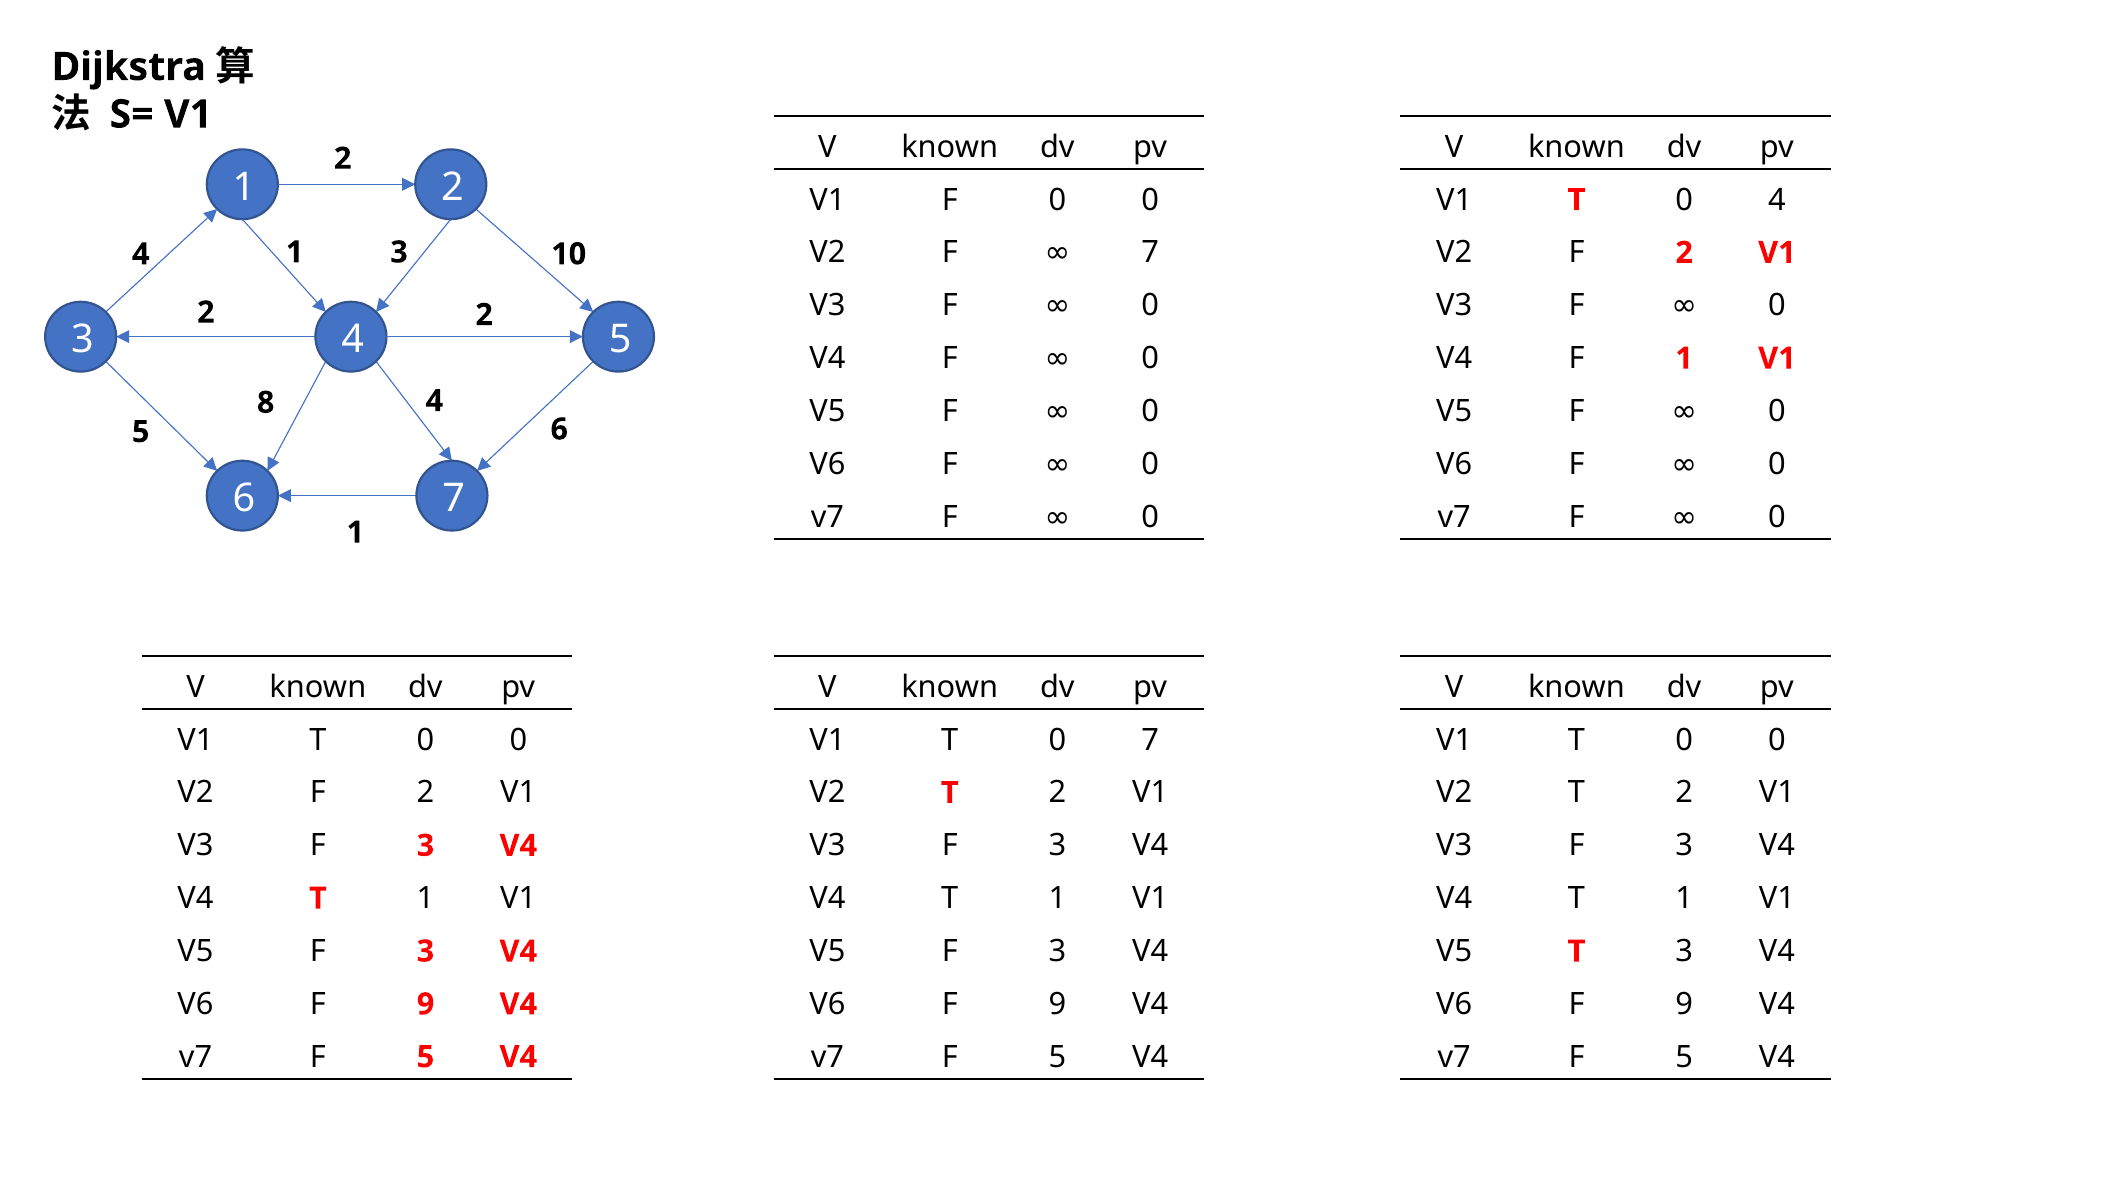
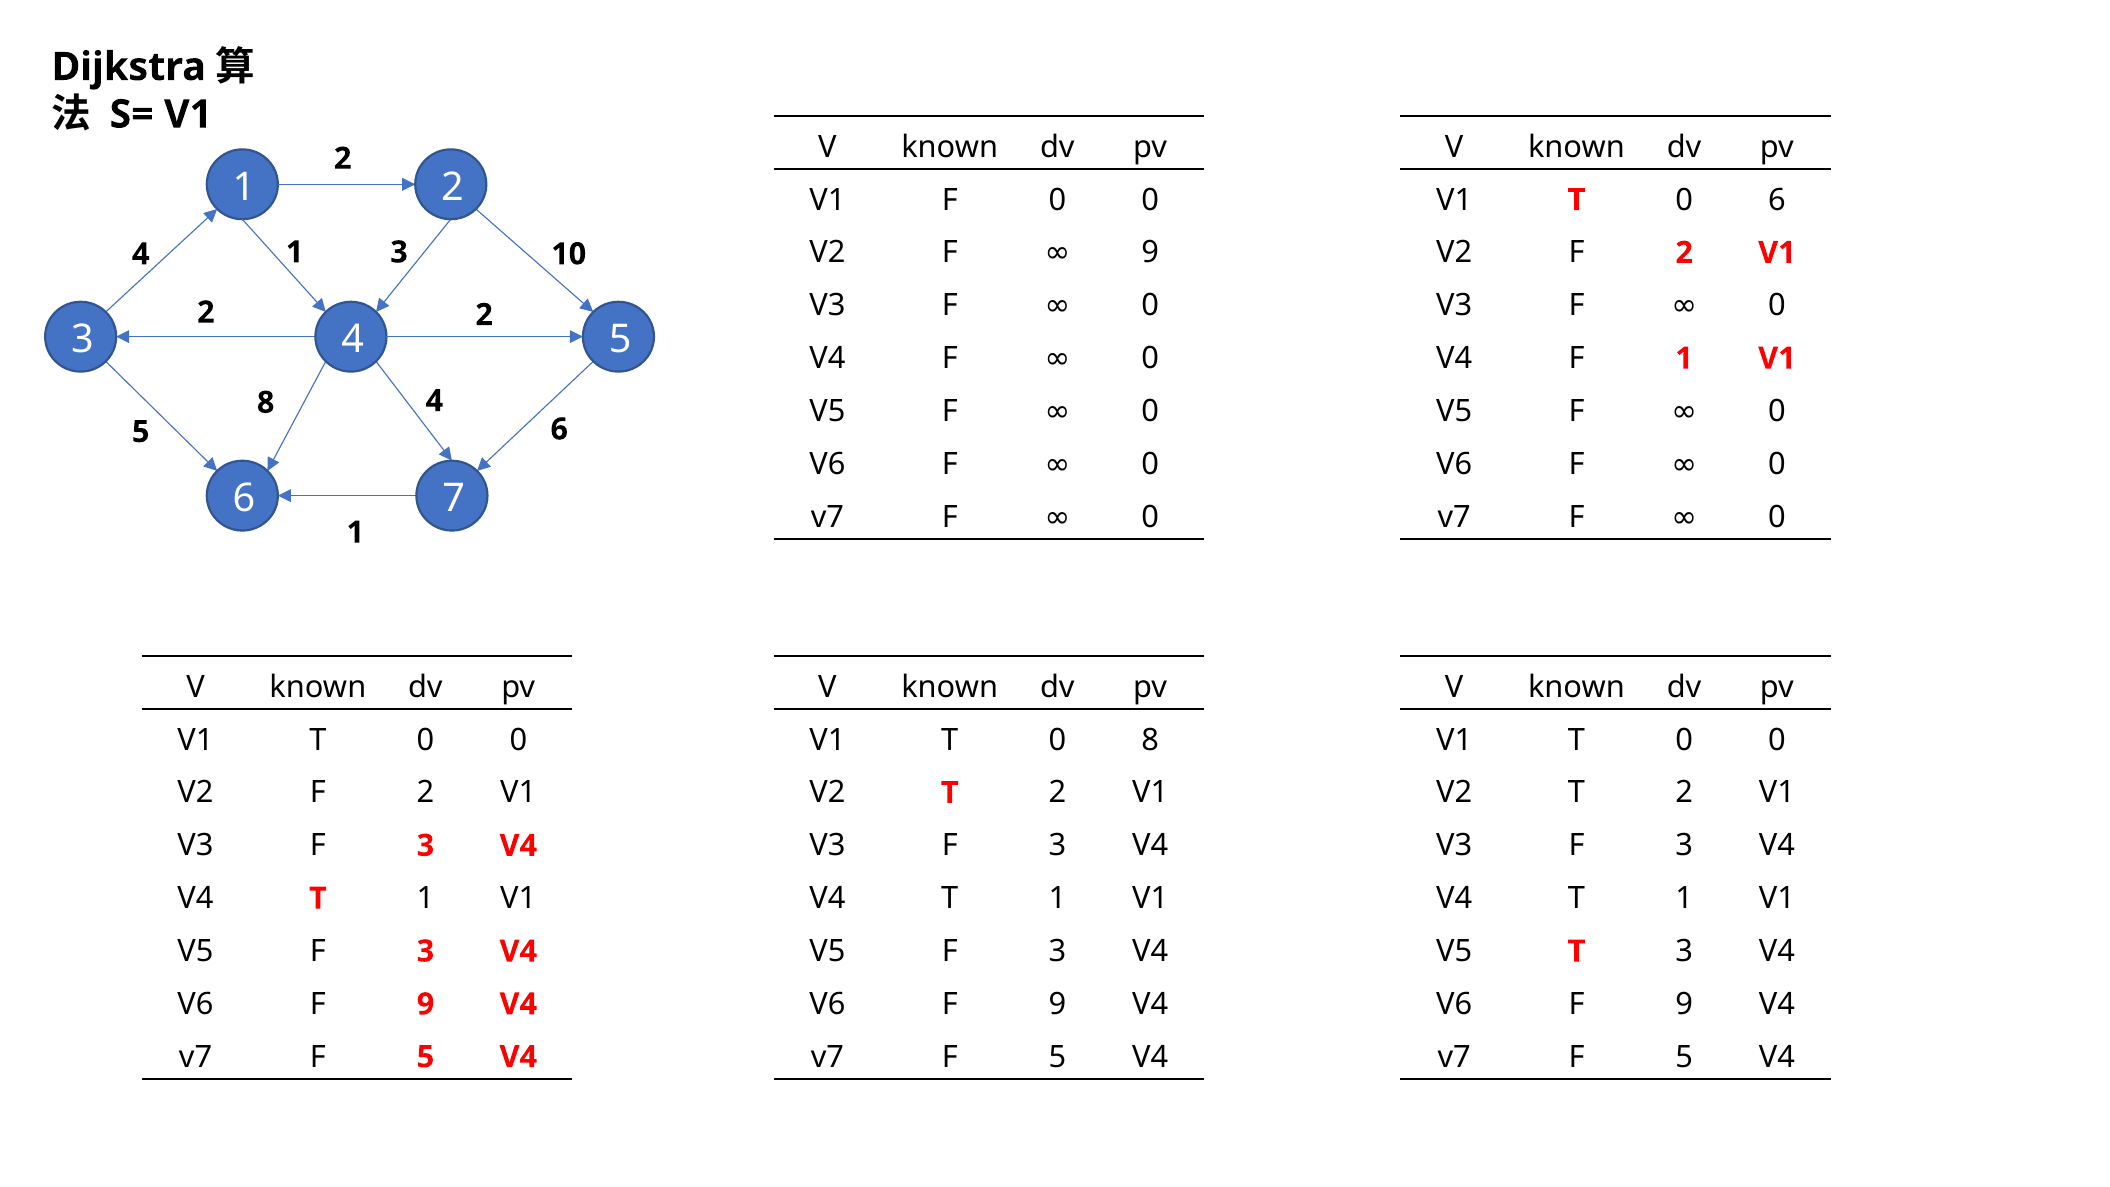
0 4: 4 -> 6
7 at (1150, 253): 7 -> 9
0 7: 7 -> 8
